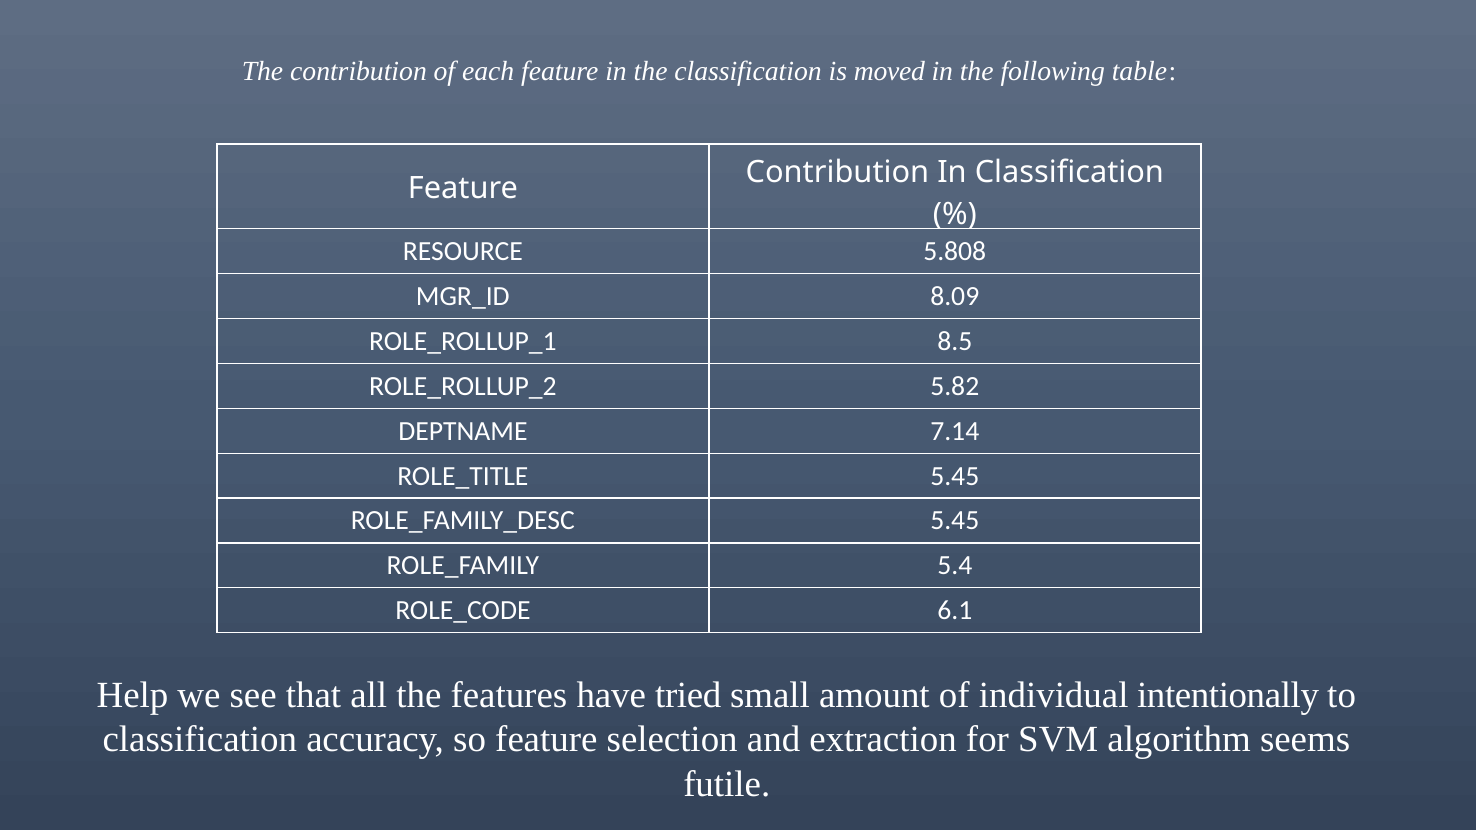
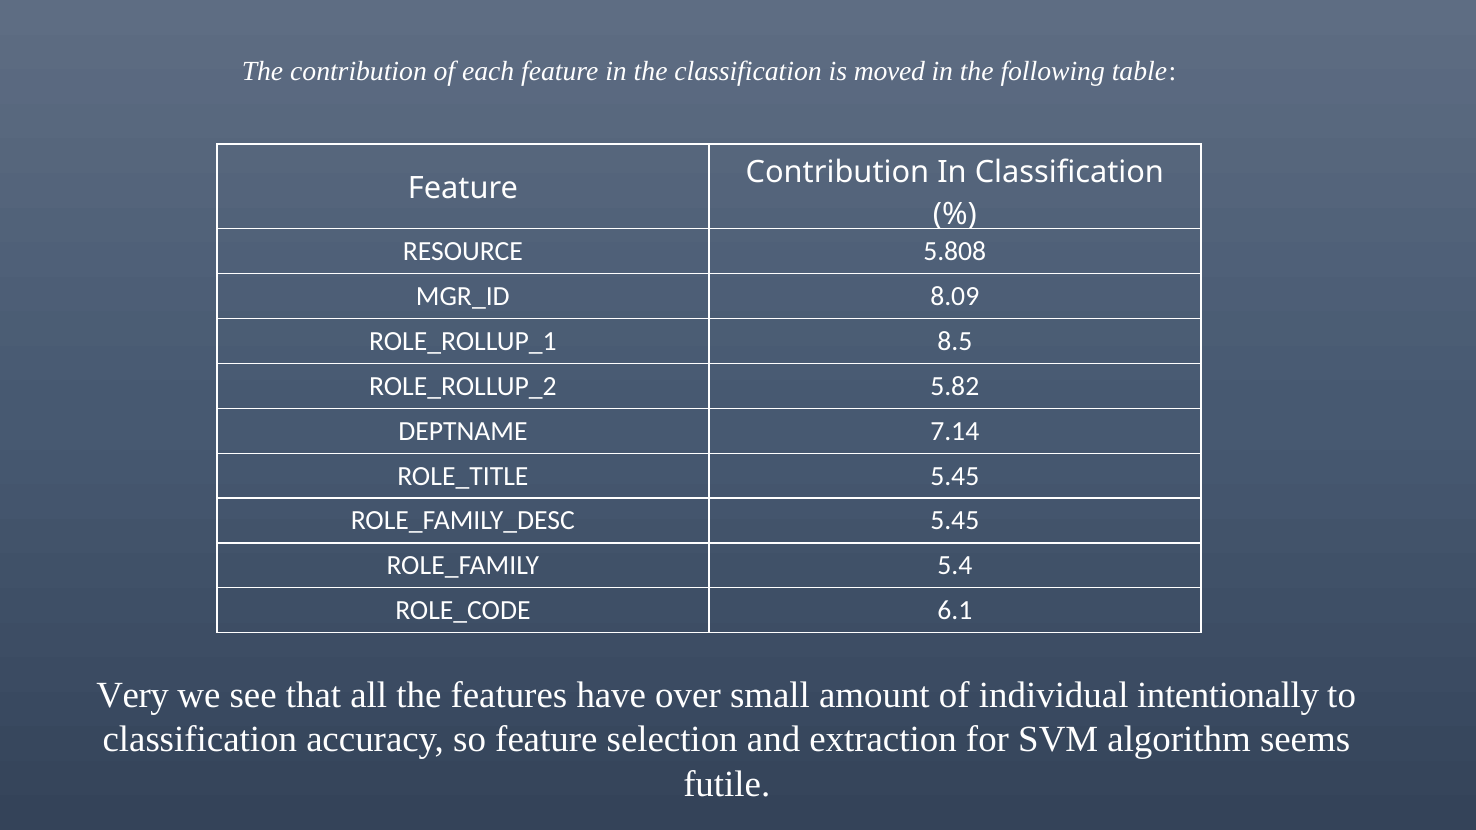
Help: Help -> Very
tried: tried -> over
